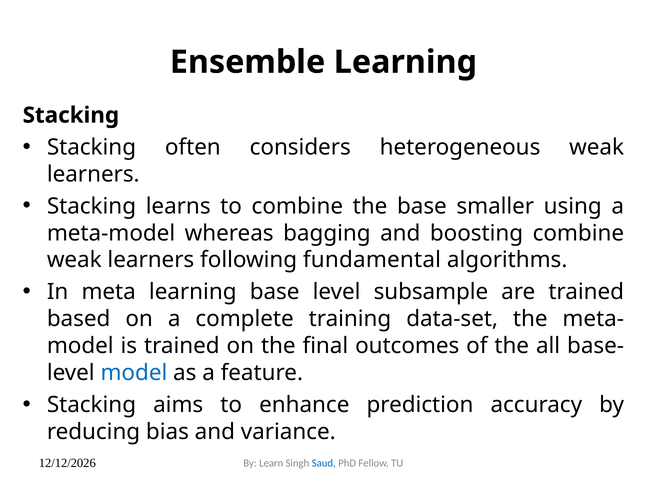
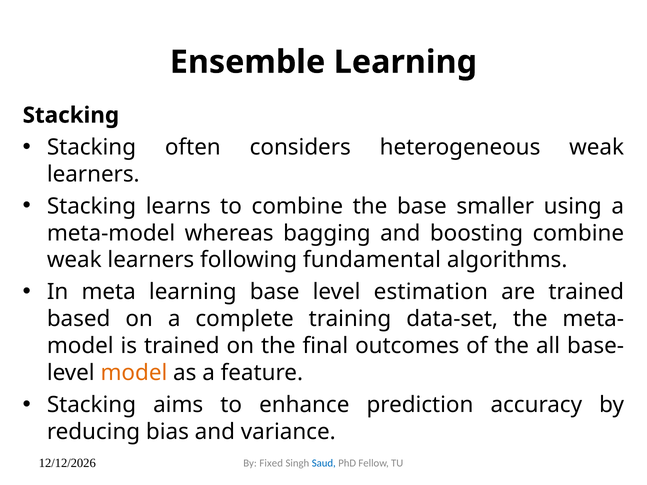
subsample: subsample -> estimation
model at (134, 373) colour: blue -> orange
Learn: Learn -> Fixed
